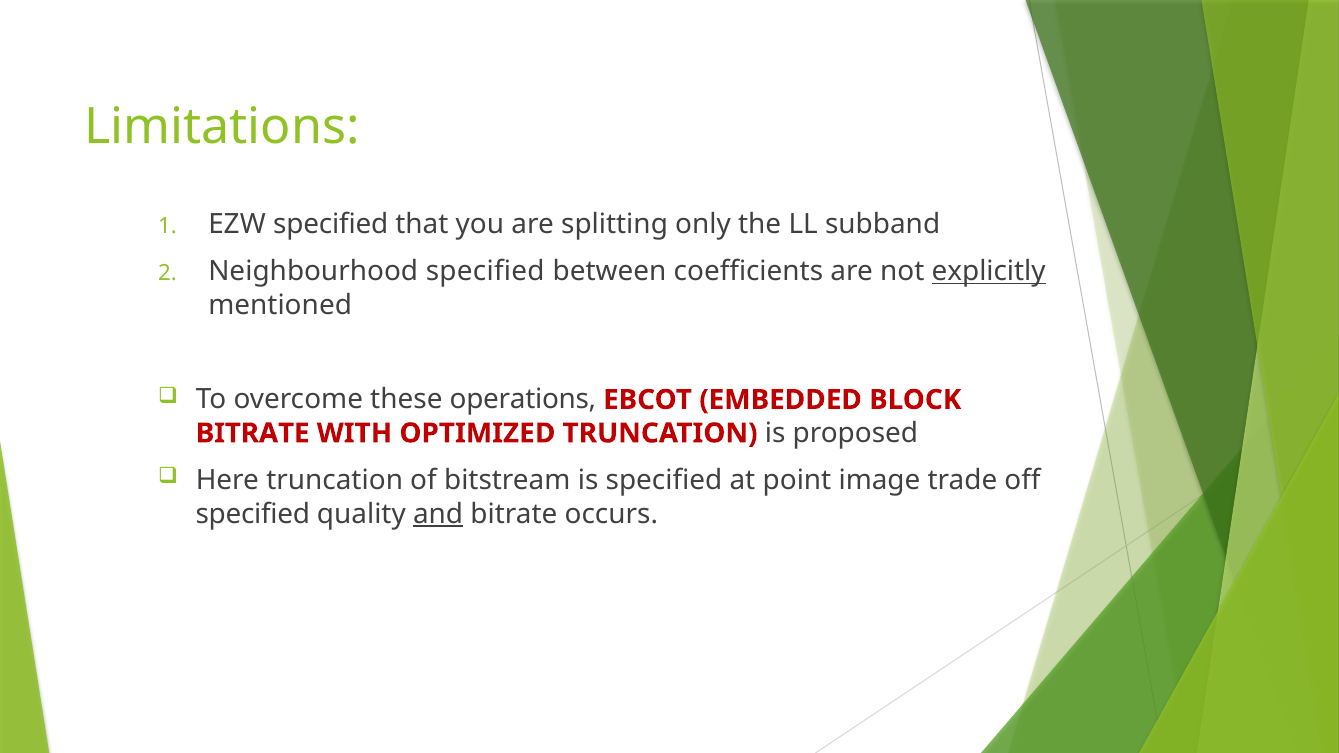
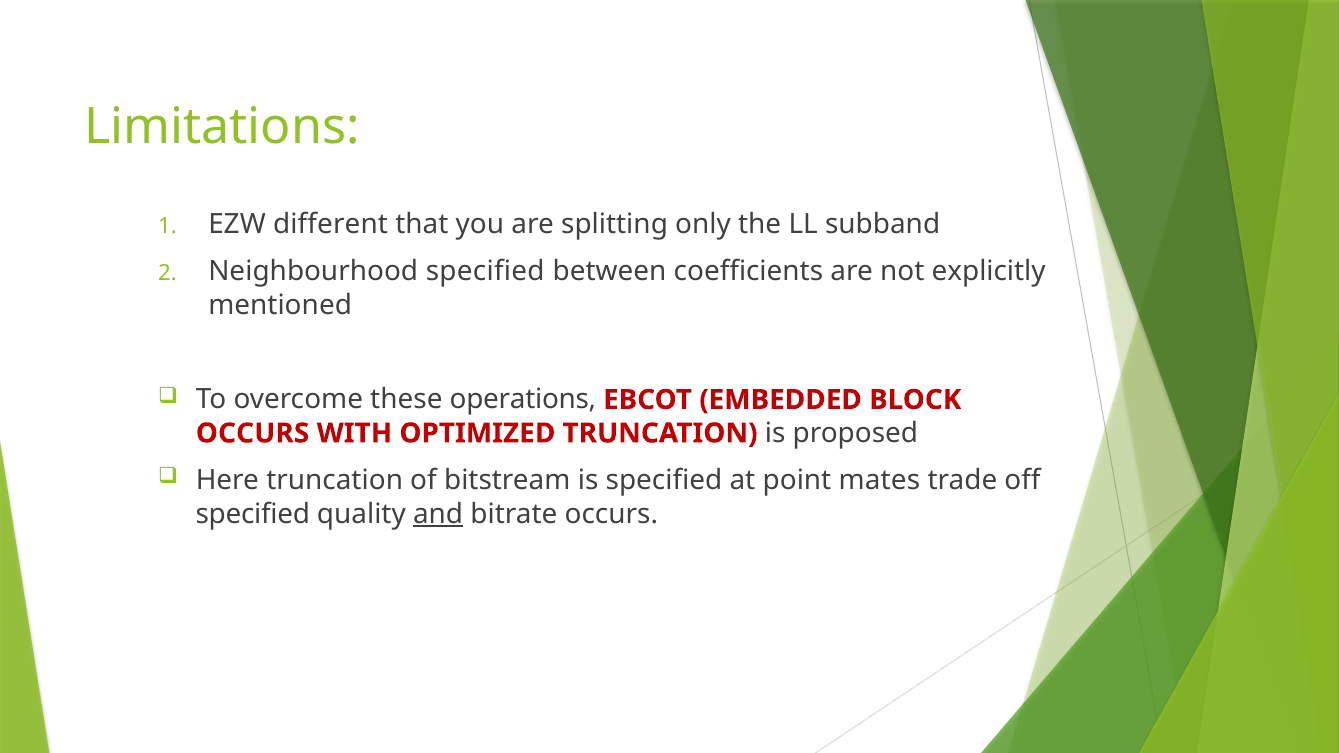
EZW specified: specified -> different
explicitly underline: present -> none
BITRATE at (253, 433): BITRATE -> OCCURS
image: image -> mates
